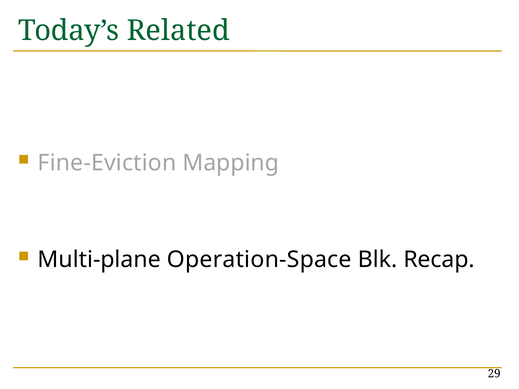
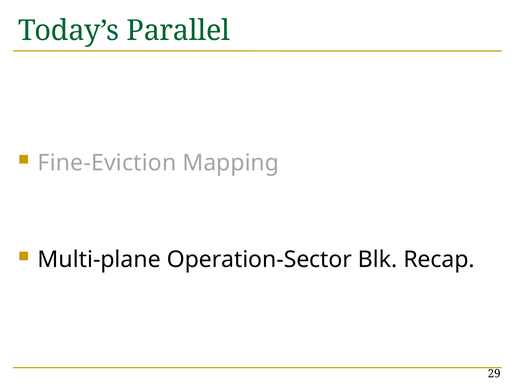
Related: Related -> Parallel
Operation-Space: Operation-Space -> Operation-Sector
